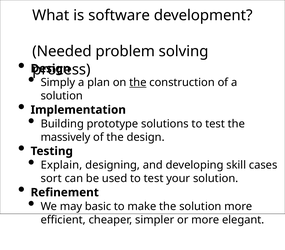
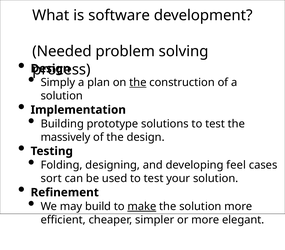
Explain: Explain -> Folding
skill: skill -> feel
basic: basic -> build
make underline: none -> present
